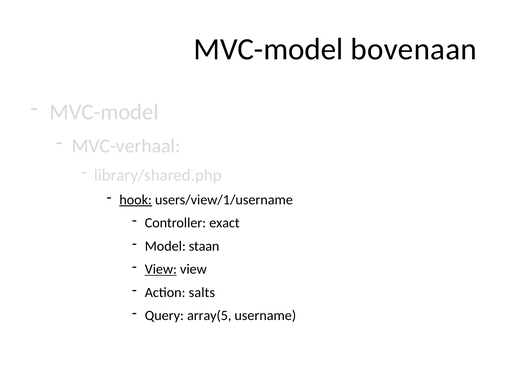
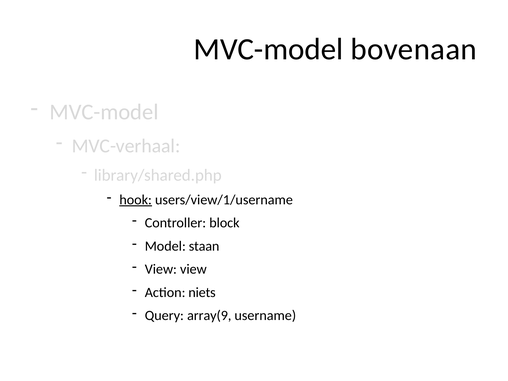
exact: exact -> block
View at (161, 269) underline: present -> none
salts: salts -> niets
array(5: array(5 -> array(9
